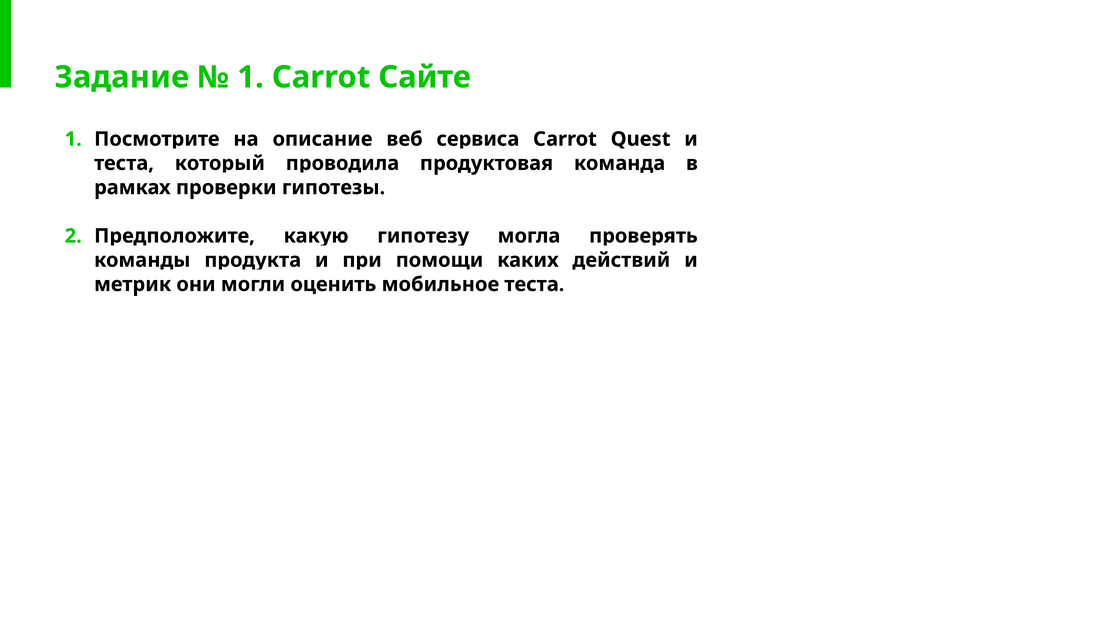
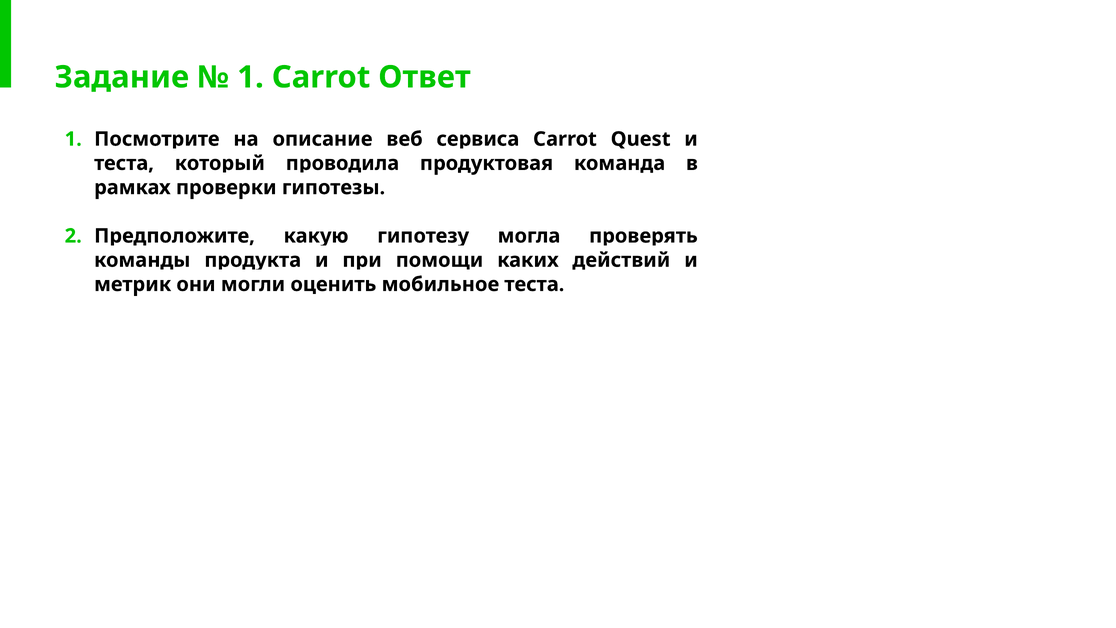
Сайте: Сайте -> Ответ
